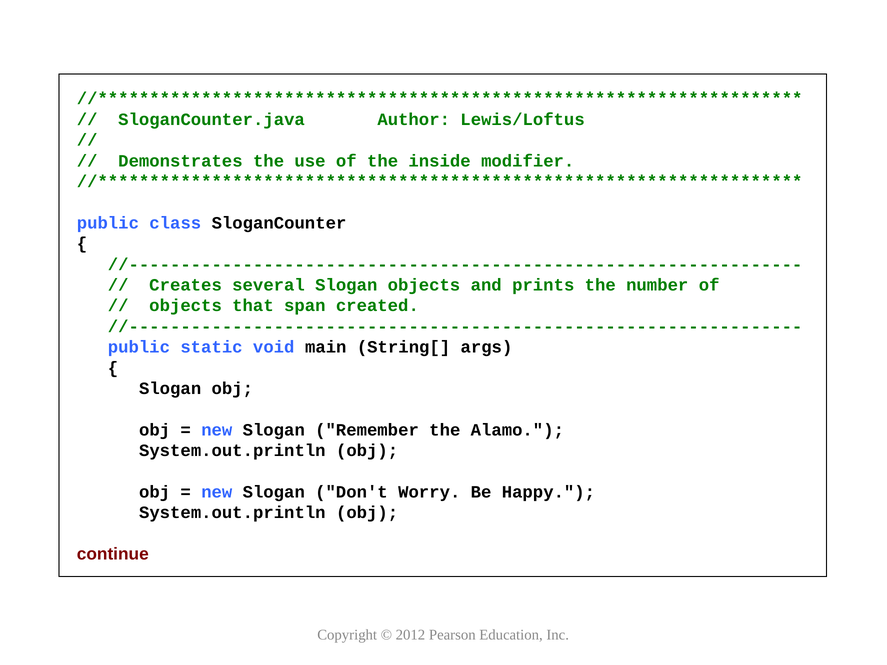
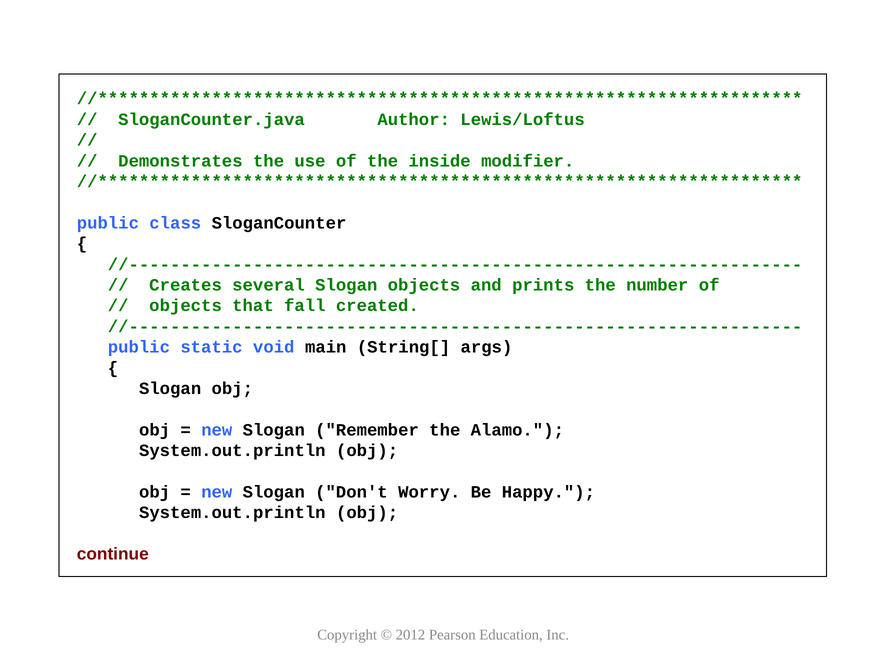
span: span -> fall
